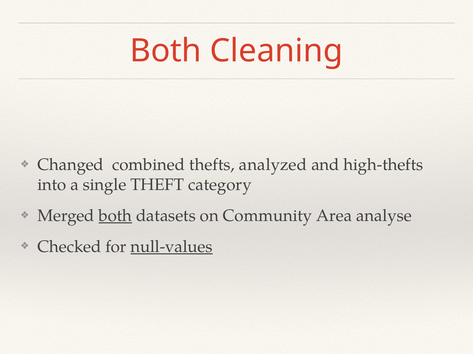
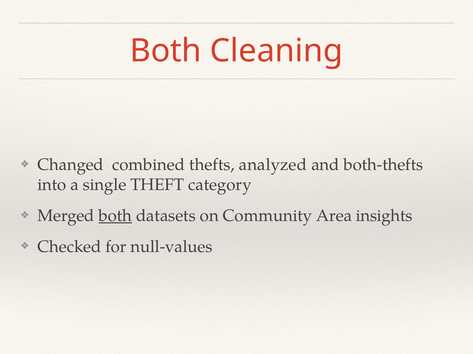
high-thefts: high-thefts -> both-thefts
analyse: analyse -> insights
null-values underline: present -> none
